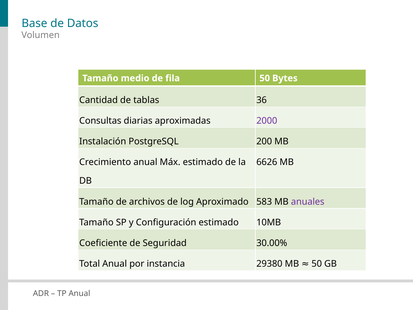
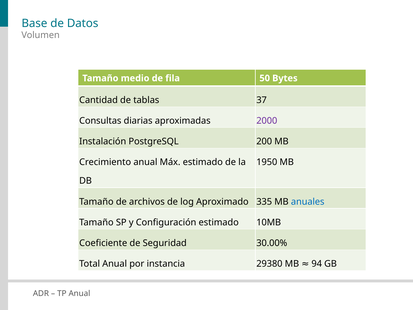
36: 36 -> 37
6626: 6626 -> 1950
583: 583 -> 335
anuales colour: purple -> blue
MB 50: 50 -> 94
